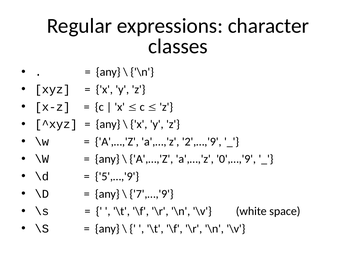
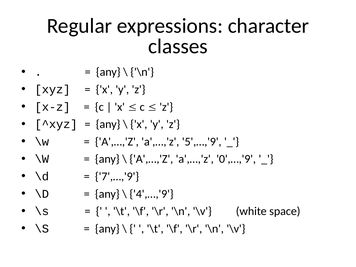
2',…,'9: 2',…,'9 -> 5',…,'9
5',…,'9: 5',…,'9 -> 7',…,'9
7',…,'9: 7',…,'9 -> 4',…,'9
